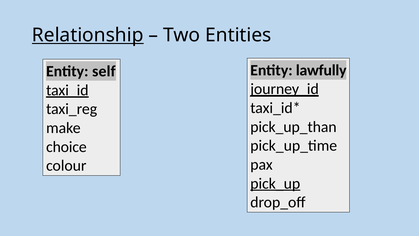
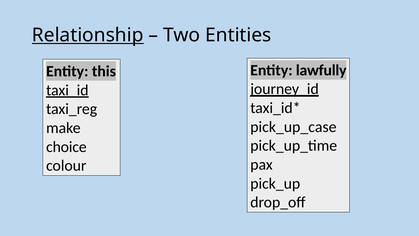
self: self -> this
pick_up_than: pick_up_than -> pick_up_case
pick_up underline: present -> none
